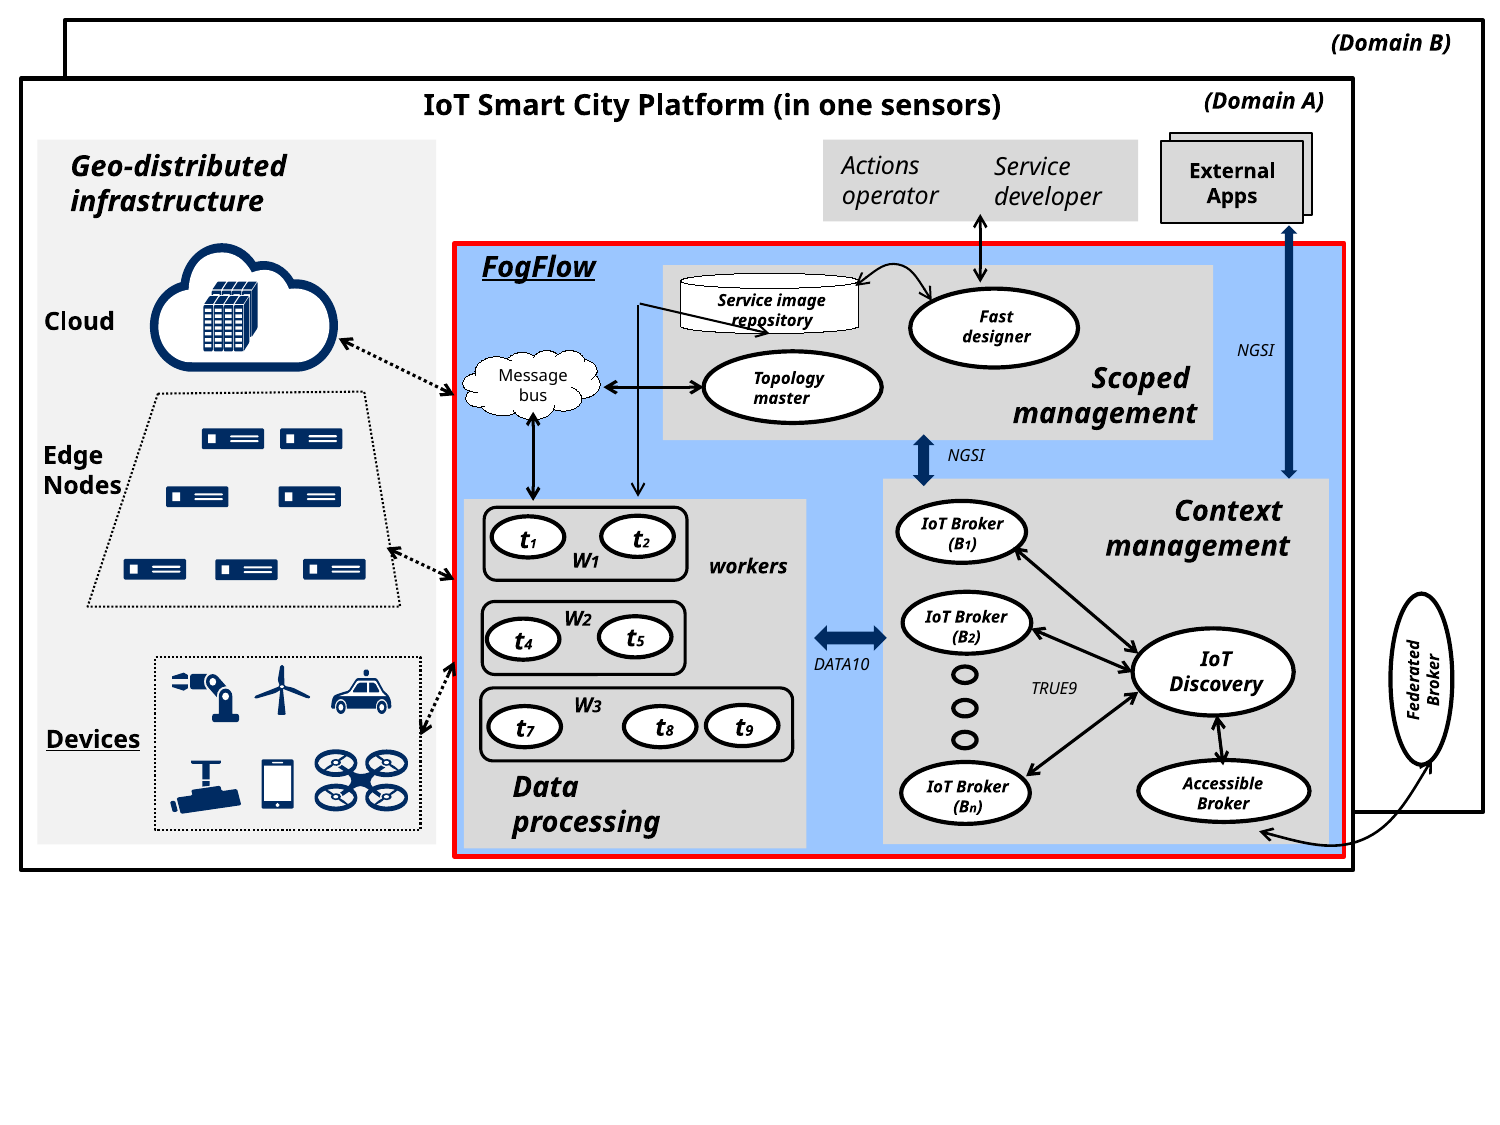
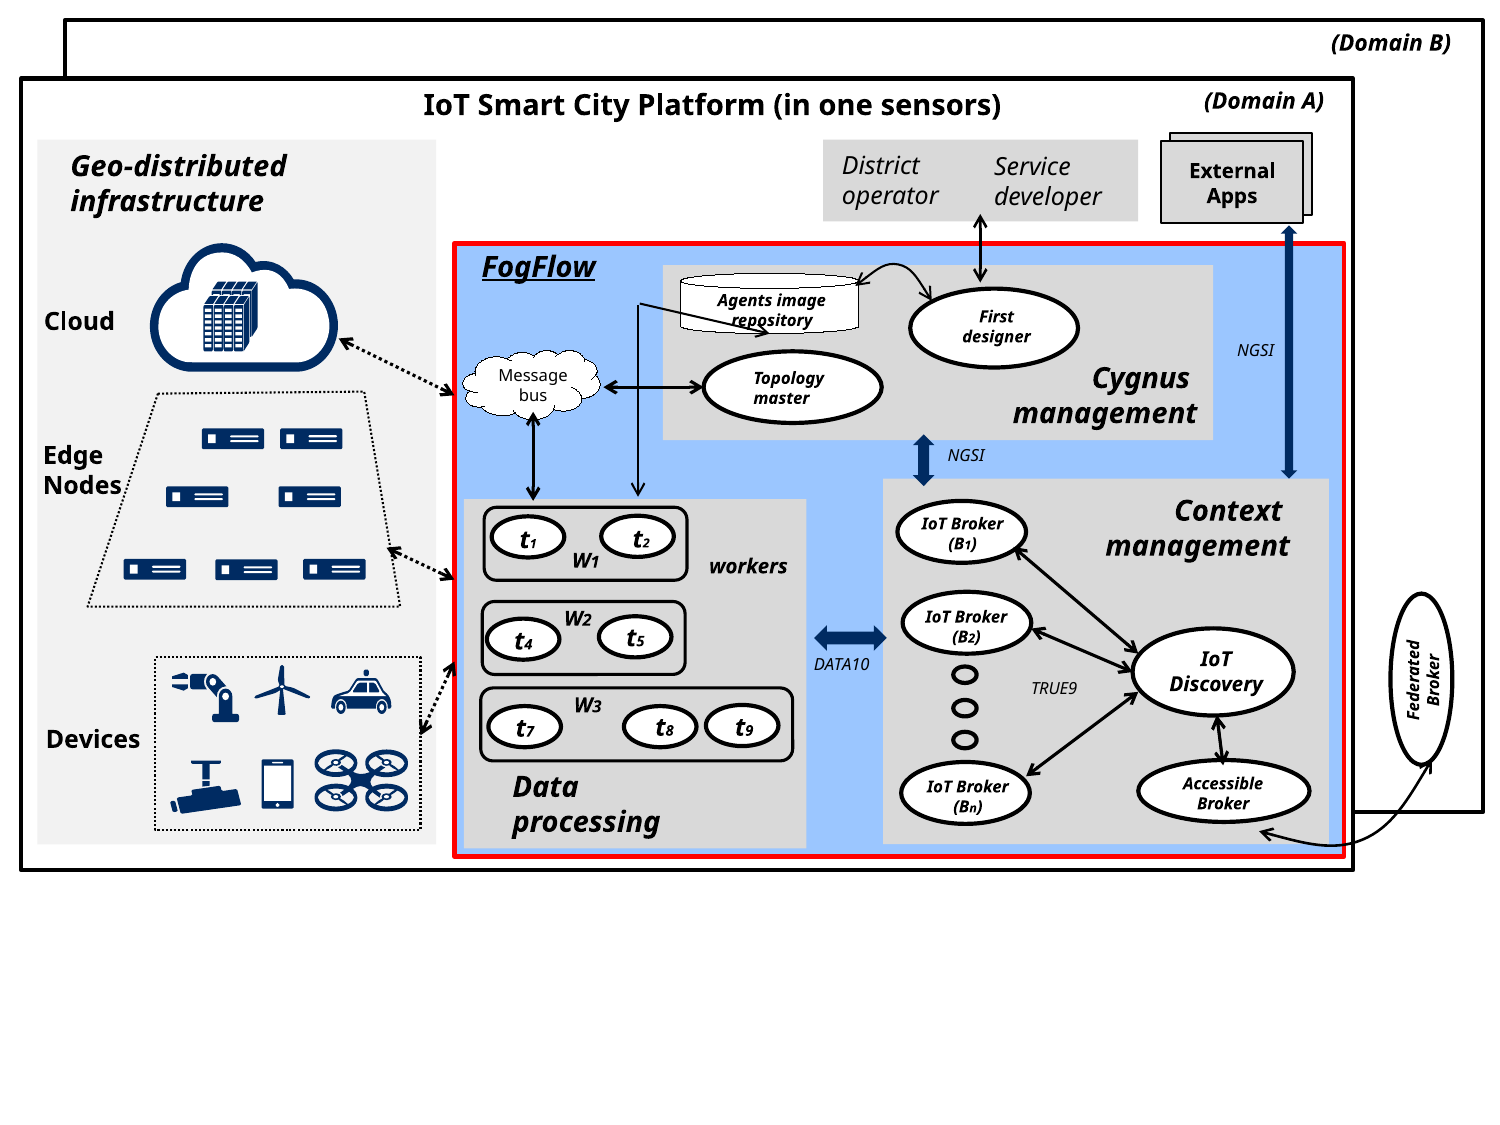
Actions: Actions -> District
Service at (745, 301): Service -> Agents
Fast: Fast -> First
Scoped: Scoped -> Cygnus
Devices underline: present -> none
